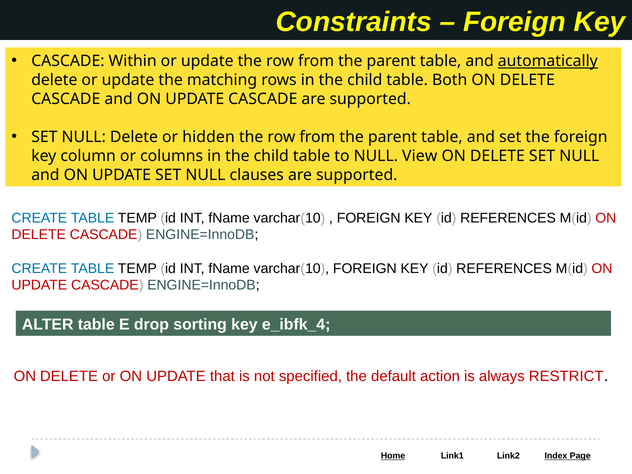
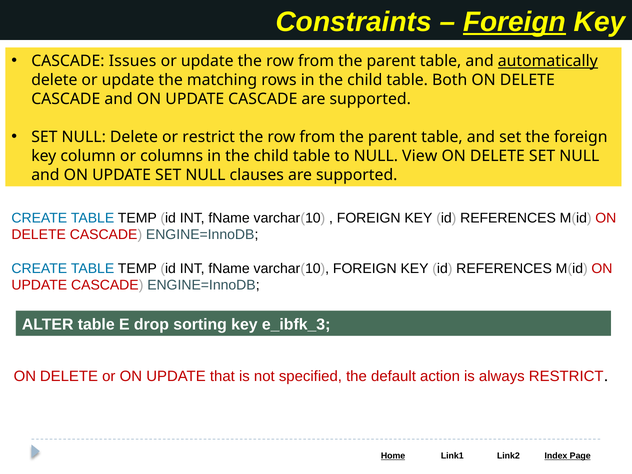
Foreign at (515, 22) underline: none -> present
Within: Within -> Issues
or hidden: hidden -> restrict
e_ibfk_4: e_ibfk_4 -> e_ibfk_3
